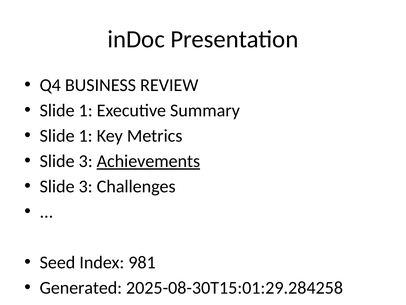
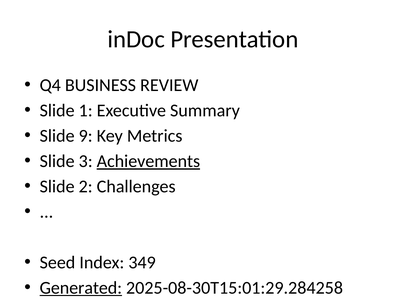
1 at (86, 136): 1 -> 9
3 at (86, 186): 3 -> 2
981: 981 -> 349
Generated underline: none -> present
